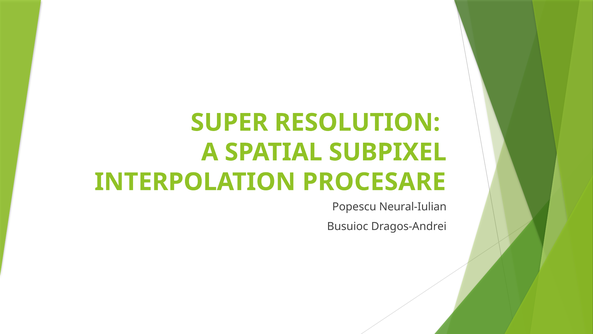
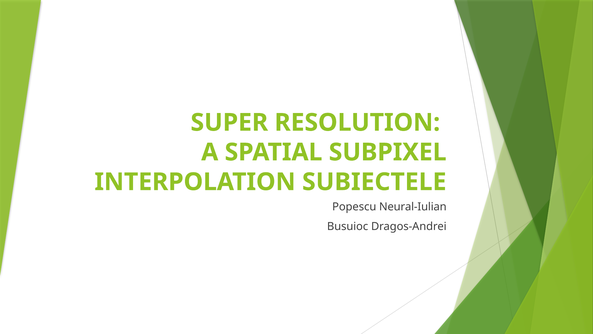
PROCESARE: PROCESARE -> SUBIECTELE
